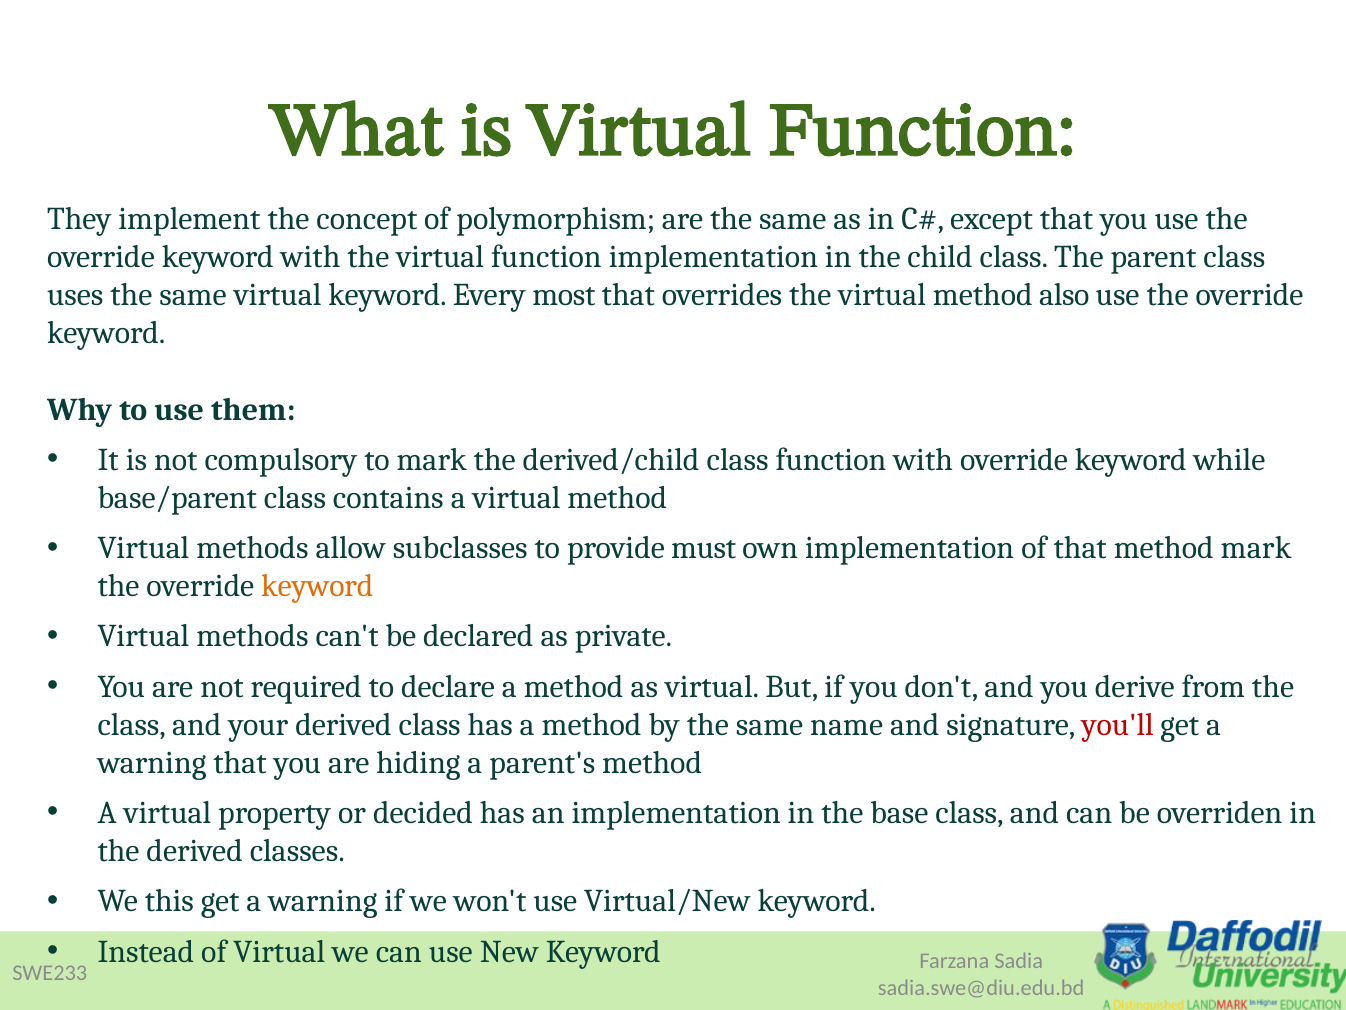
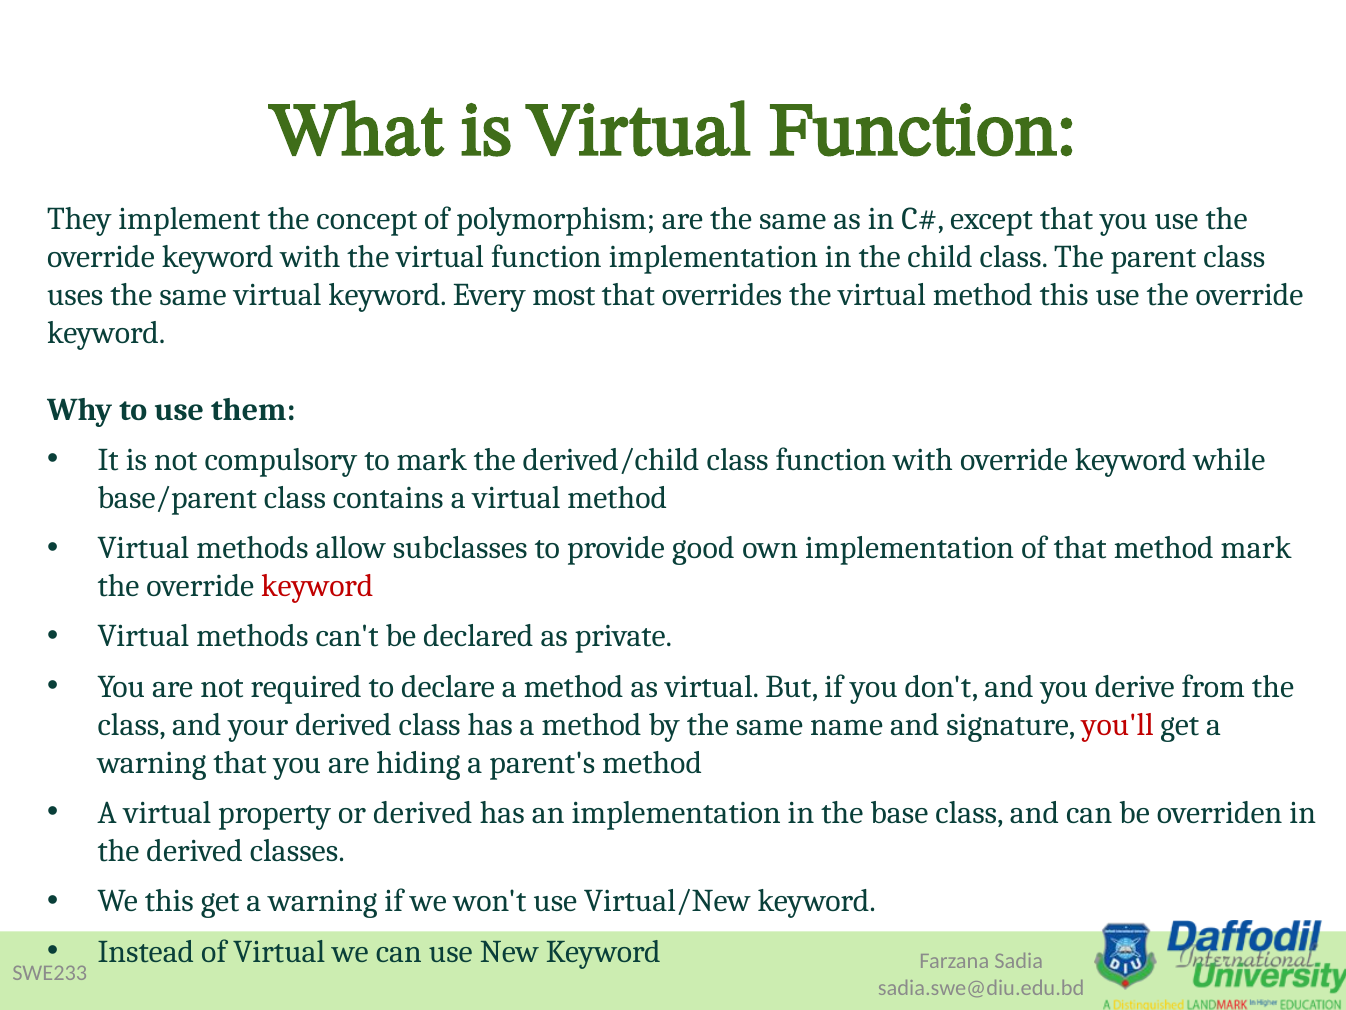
method also: also -> this
must: must -> good
keyword at (317, 586) colour: orange -> red
or decided: decided -> derived
